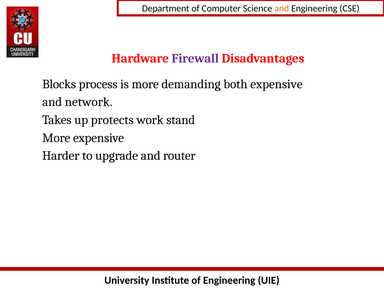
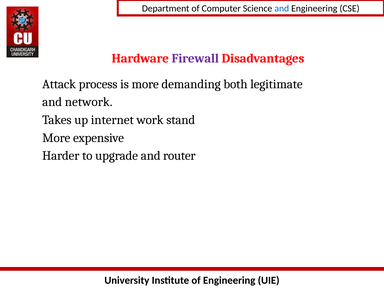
and at (282, 8) colour: orange -> blue
Blocks: Blocks -> Attack
both expensive: expensive -> legitimate
protects: protects -> internet
